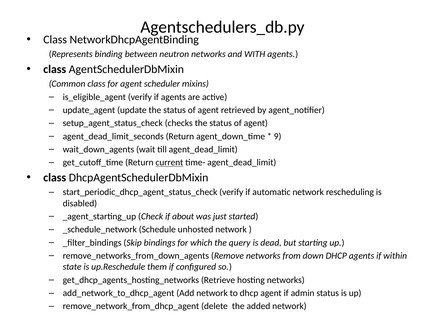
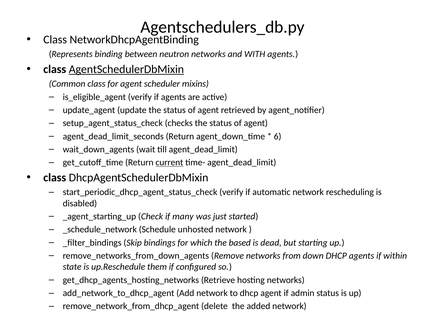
AgentSchedulerDbMixin underline: none -> present
9: 9 -> 6
about: about -> many
query: query -> based
